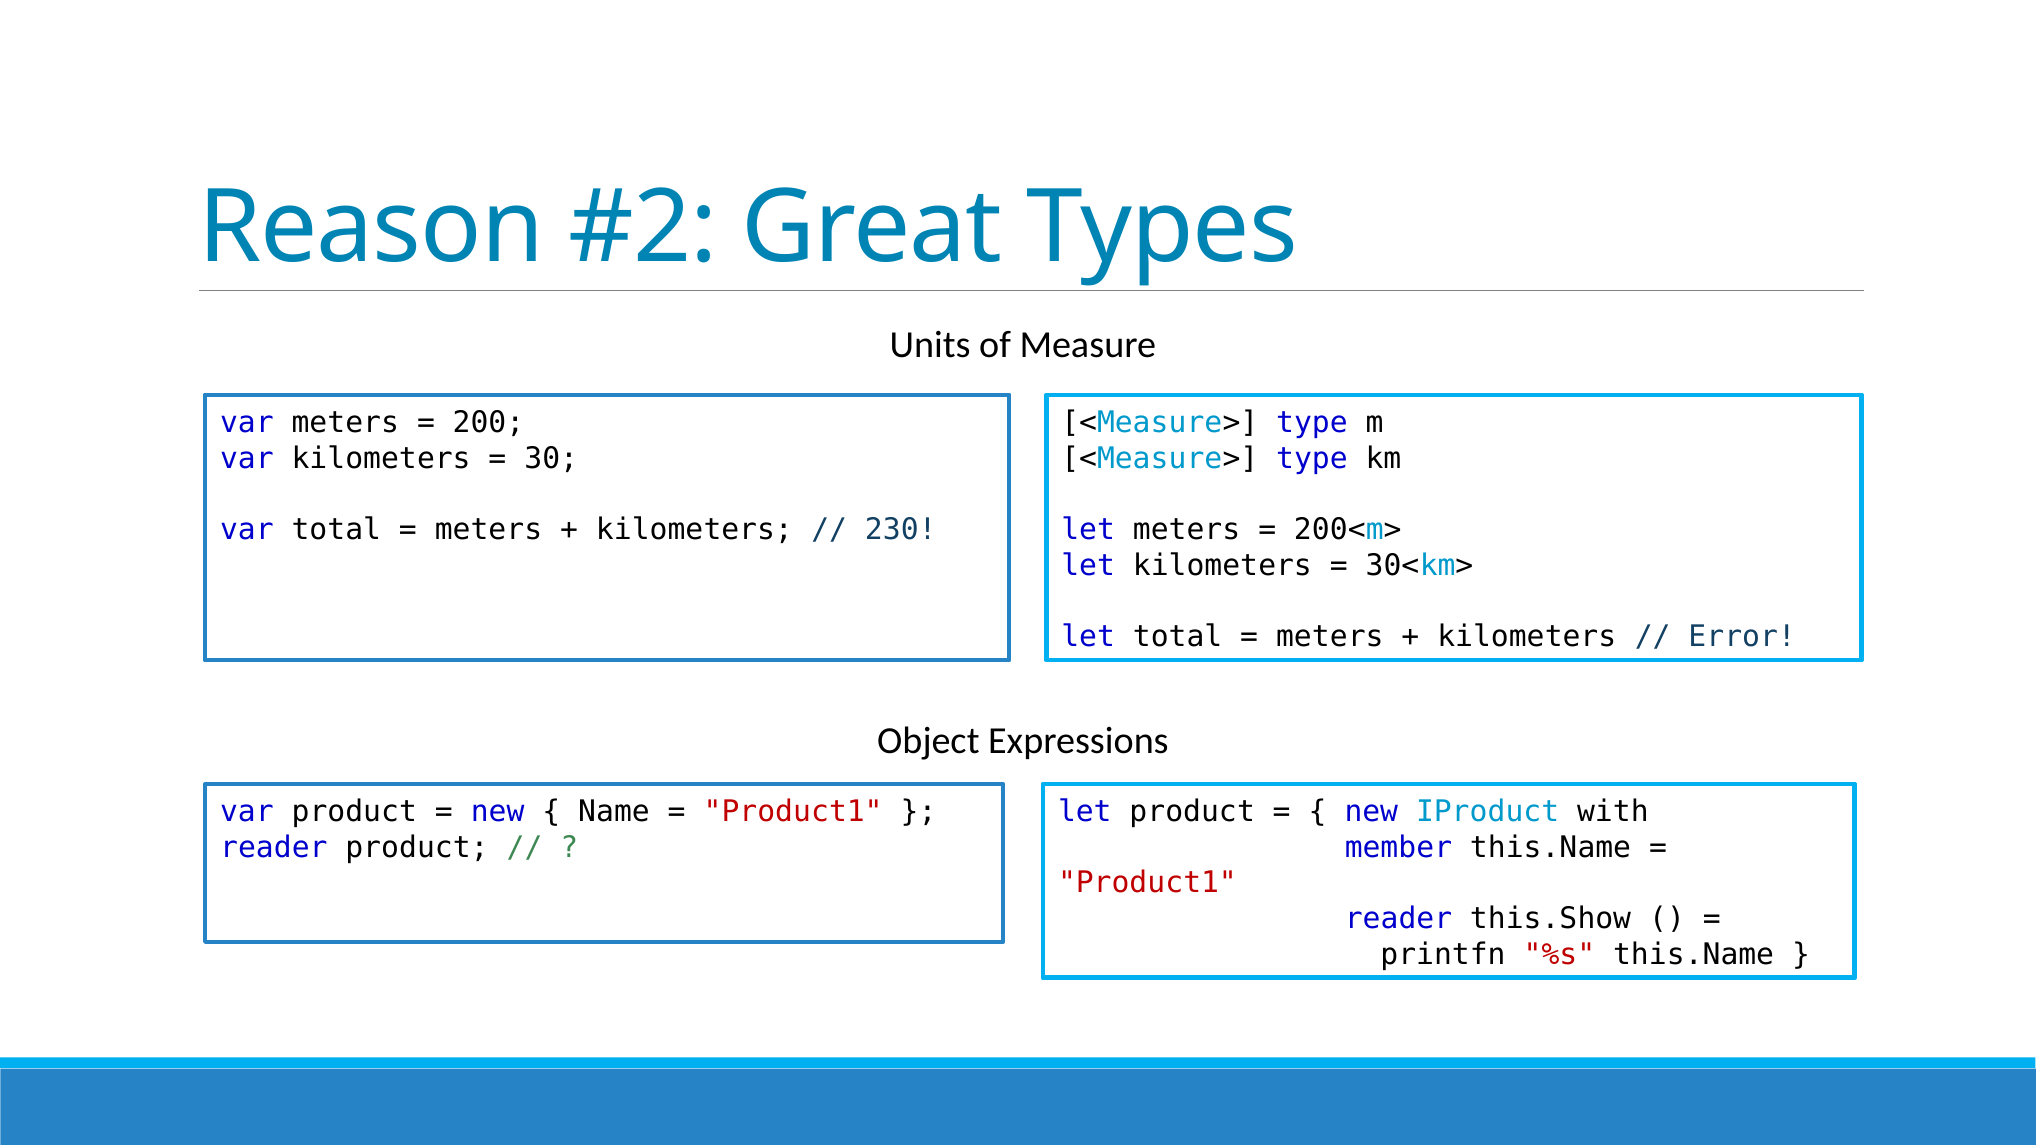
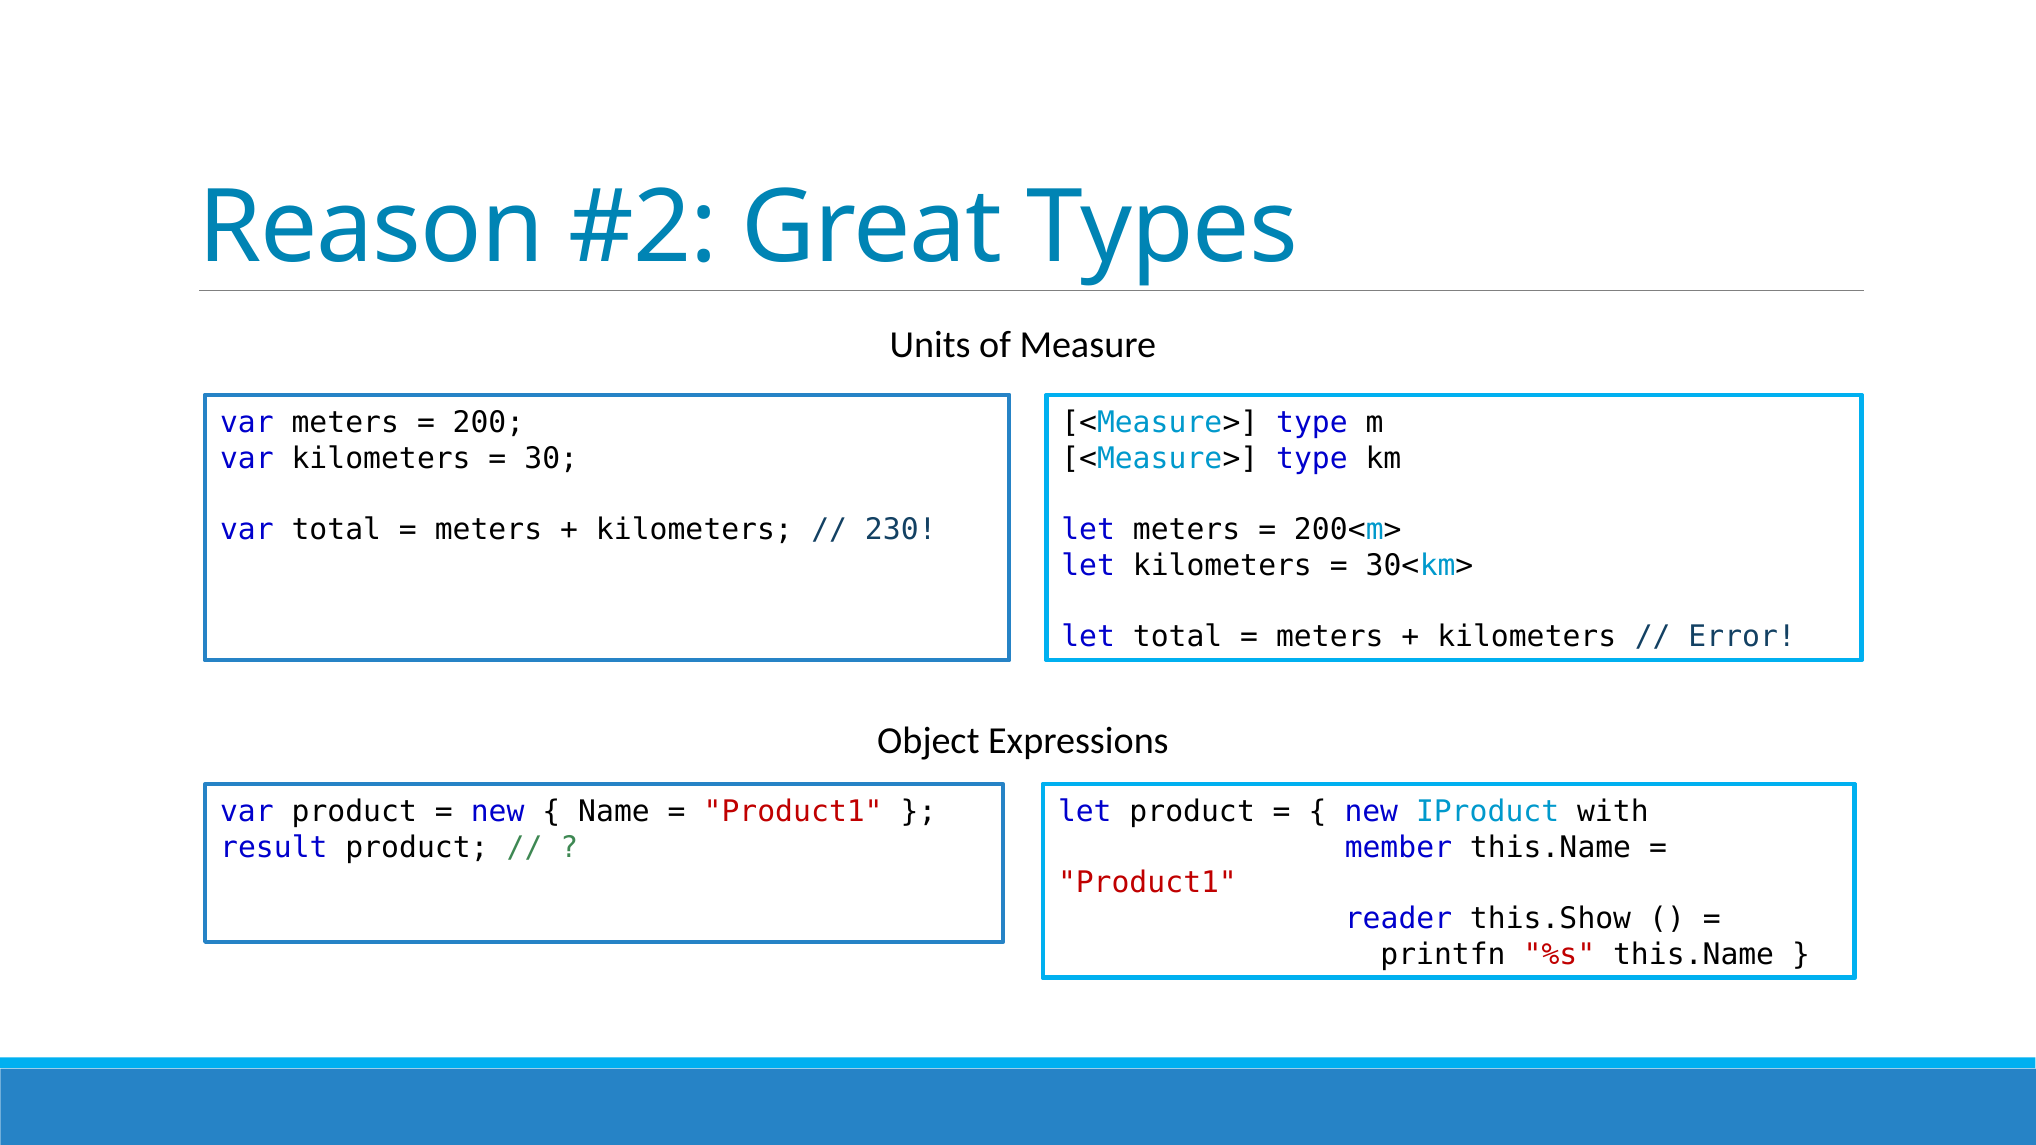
reader at (274, 847): reader -> result
